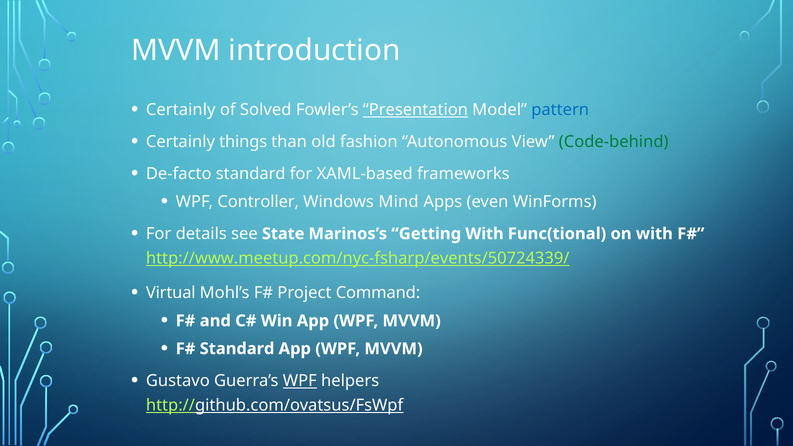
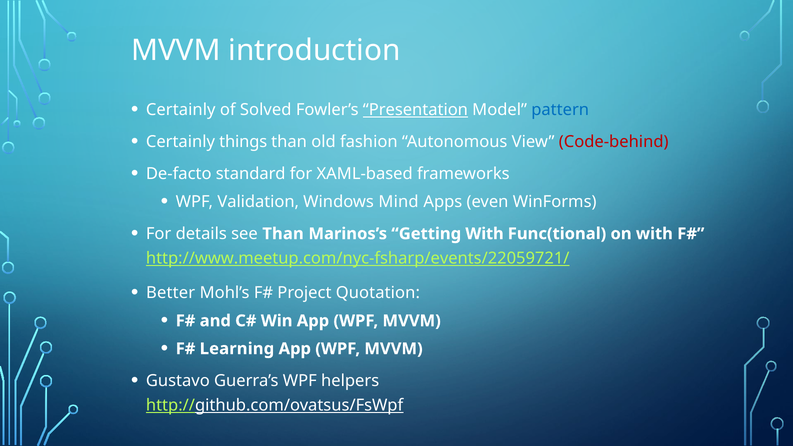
Code-behind colour: green -> red
Controller: Controller -> Validation
see State: State -> Than
http://www.meetup.com/nyc-fsharp/events/50724339/: http://www.meetup.com/nyc-fsharp/events/50724339/ -> http://www.meetup.com/nyc-fsharp/events/22059721/
Virtual: Virtual -> Better
Command: Command -> Quotation
Standard at (237, 349): Standard -> Learning
WPF at (300, 381) underline: present -> none
